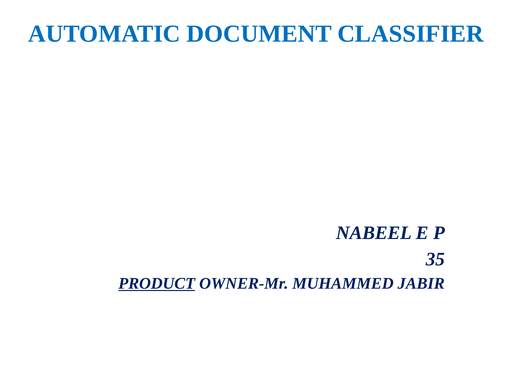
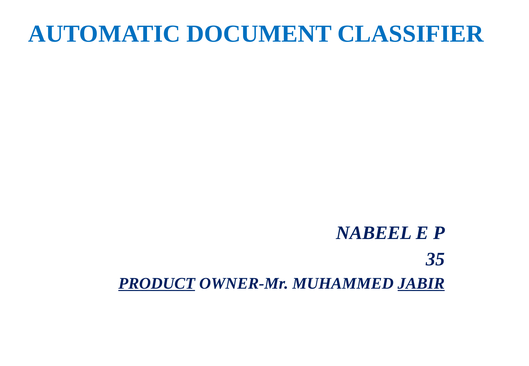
JABIR underline: none -> present
